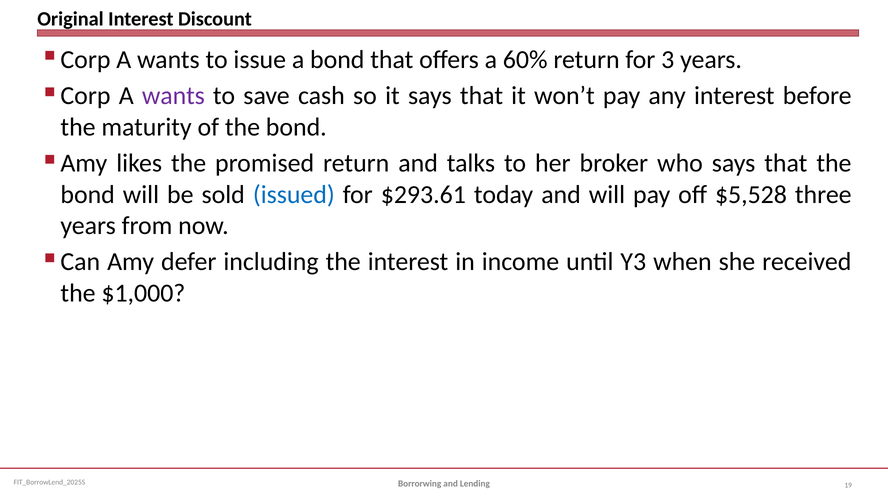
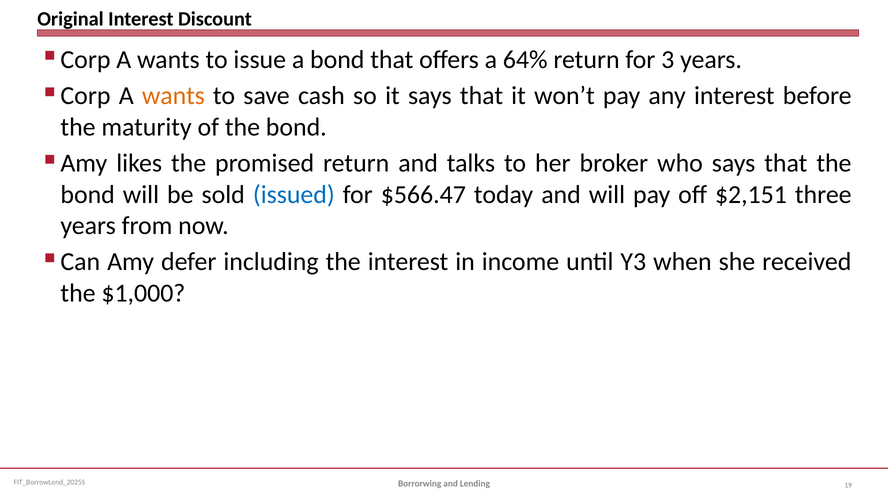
60%: 60% -> 64%
wants at (173, 96) colour: purple -> orange
$293.61: $293.61 -> $566.47
$5,528: $5,528 -> $2,151
